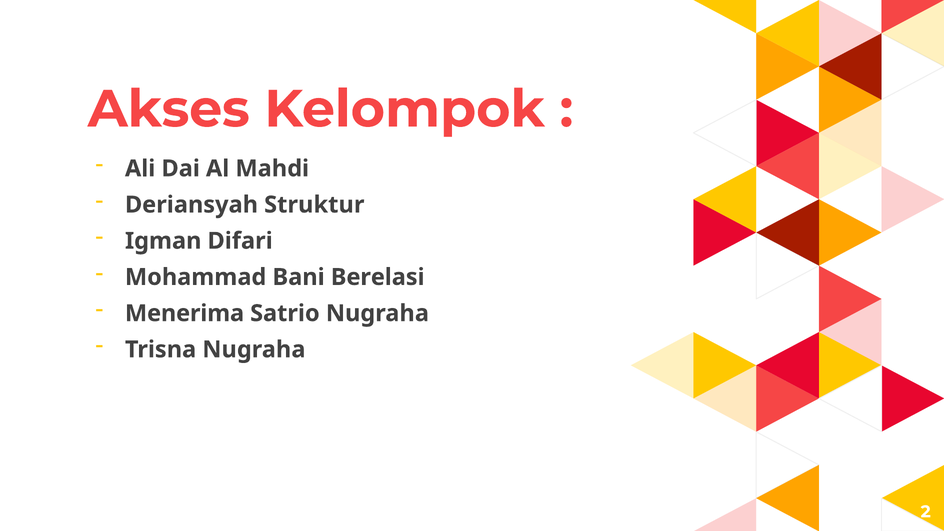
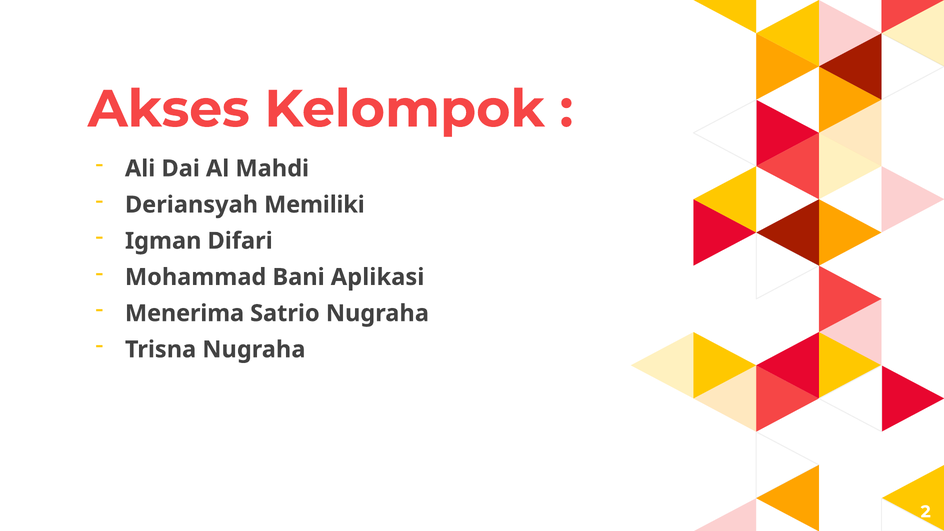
Struktur: Struktur -> Memiliki
Berelasi: Berelasi -> Aplikasi
